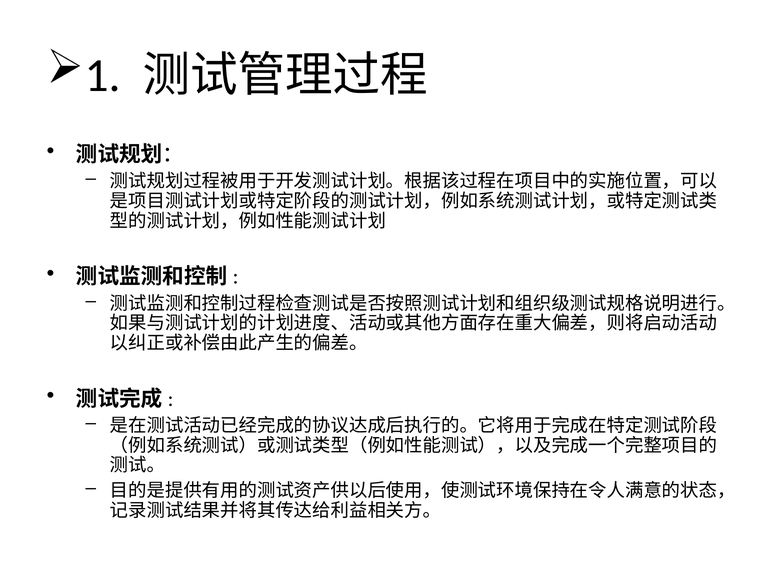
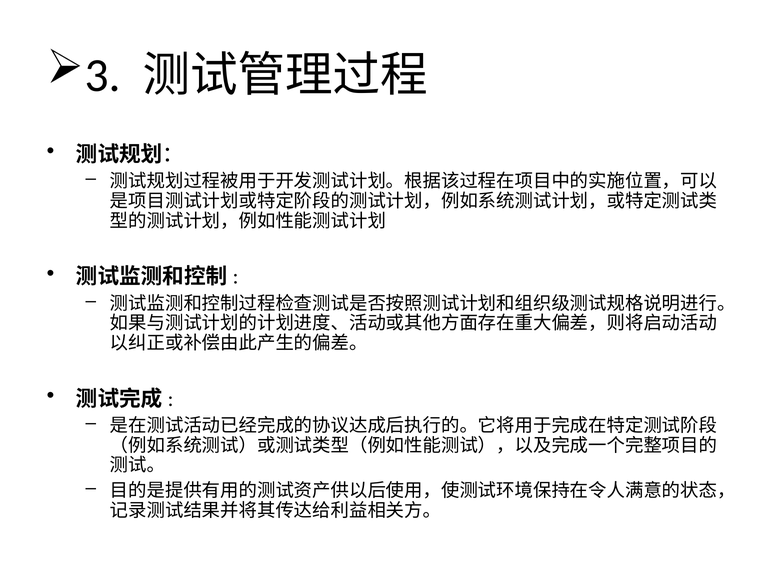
1: 1 -> 3
